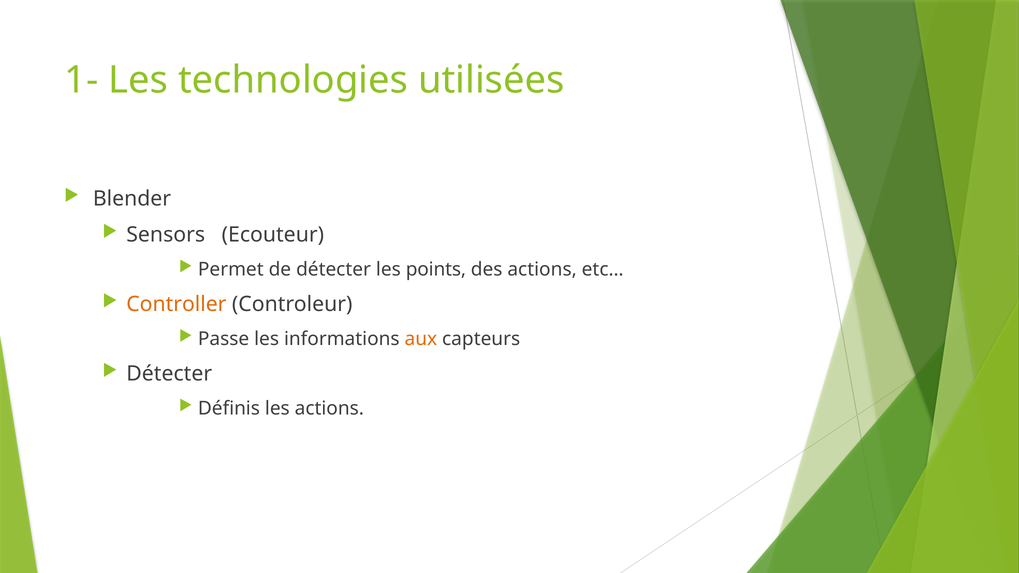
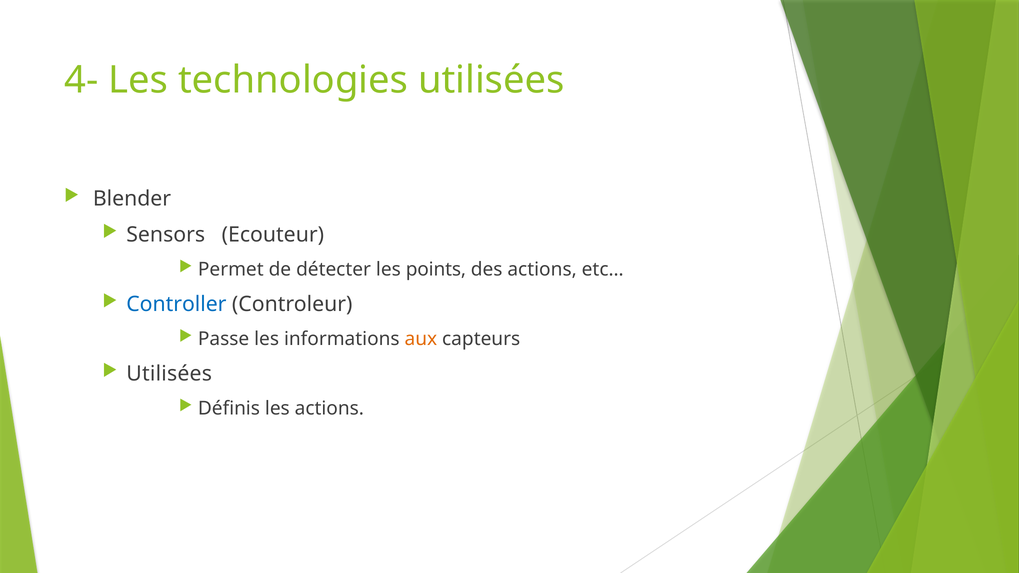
1-: 1- -> 4-
Controller colour: orange -> blue
Détecter at (169, 374): Détecter -> Utilisées
